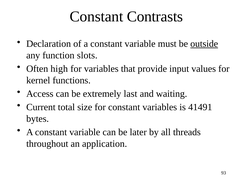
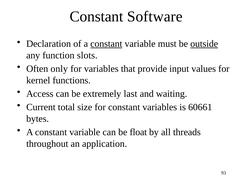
Contrasts: Contrasts -> Software
constant at (106, 44) underline: none -> present
high: high -> only
41491: 41491 -> 60661
later: later -> float
